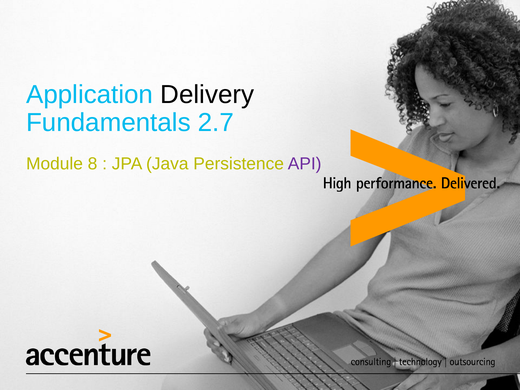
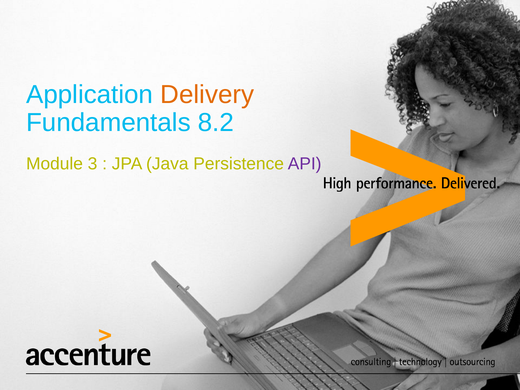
Delivery colour: black -> orange
2.7: 2.7 -> 8.2
8: 8 -> 3
